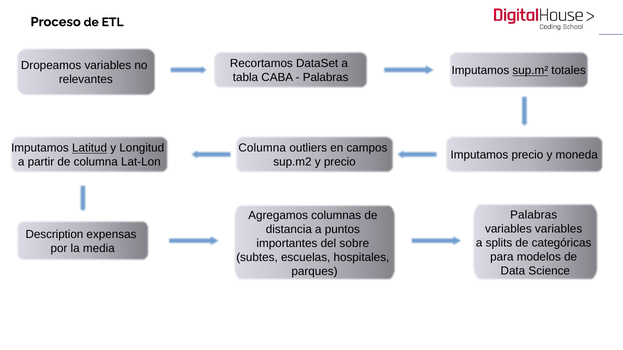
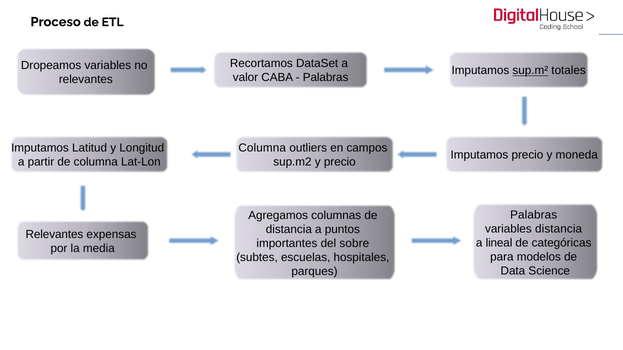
tabla: tabla -> valor
Latitud underline: present -> none
variables variables: variables -> distancia
Description at (54, 235): Description -> Relevantes
splits: splits -> lineal
